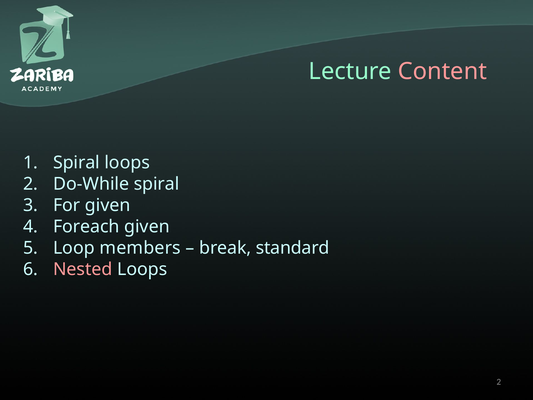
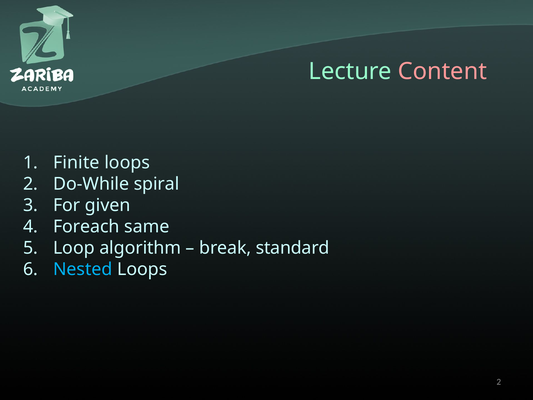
Spiral at (76, 162): Spiral -> Finite
Foreach given: given -> same
members: members -> algorithm
Nested colour: pink -> light blue
